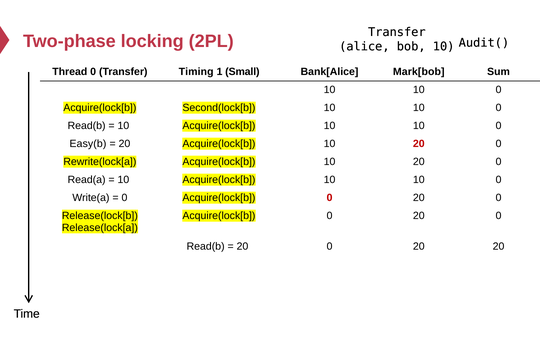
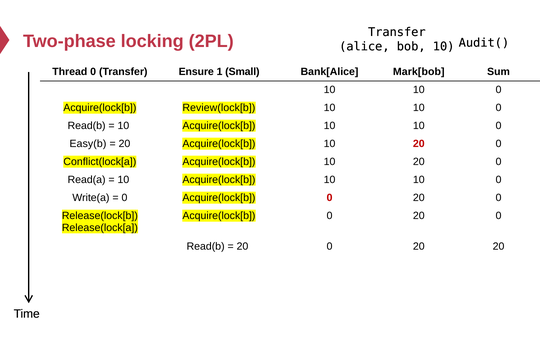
Timing: Timing -> Ensure
Second(lock[b: Second(lock[b -> Review(lock[b
Rewrite(lock[a: Rewrite(lock[a -> Conflict(lock[a
